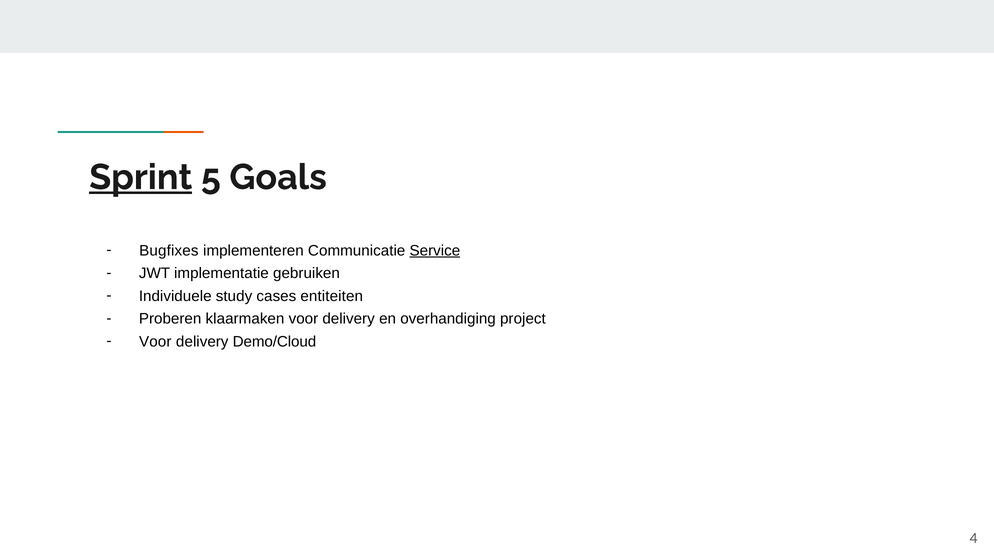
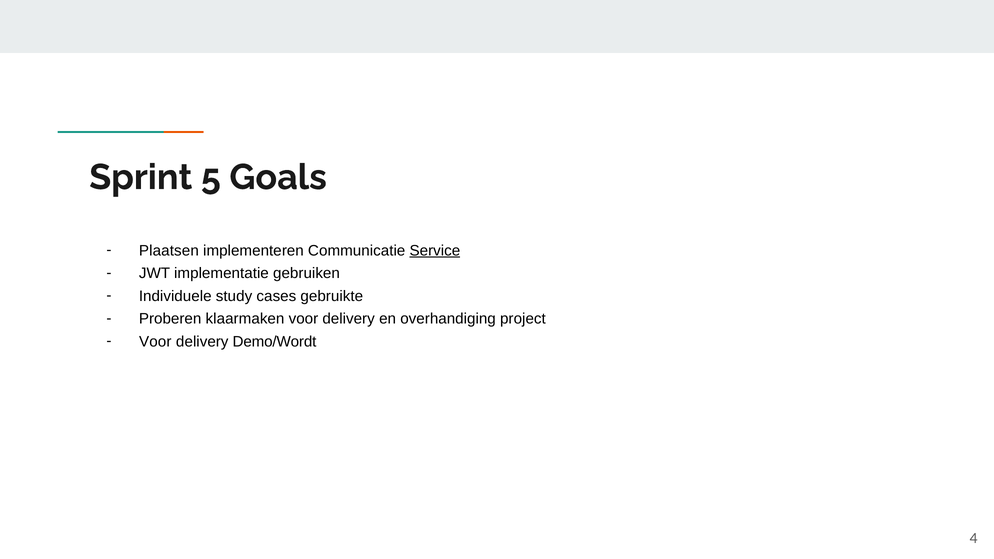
Sprint underline: present -> none
Bugfixes: Bugfixes -> Plaatsen
entiteiten: entiteiten -> gebruikte
Demo/Cloud: Demo/Cloud -> Demo/Wordt
